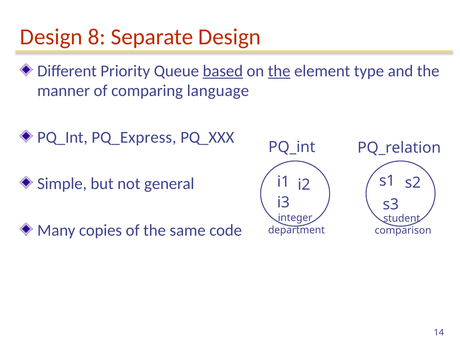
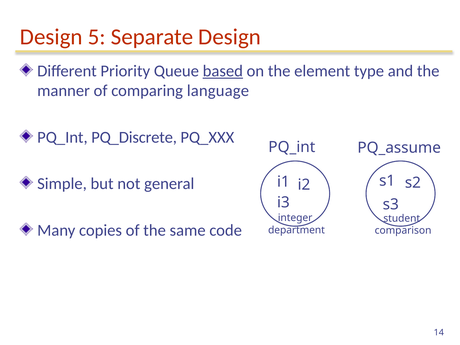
8: 8 -> 5
the at (279, 71) underline: present -> none
PQ_Express: PQ_Express -> PQ_Discrete
PQ_relation: PQ_relation -> PQ_assume
